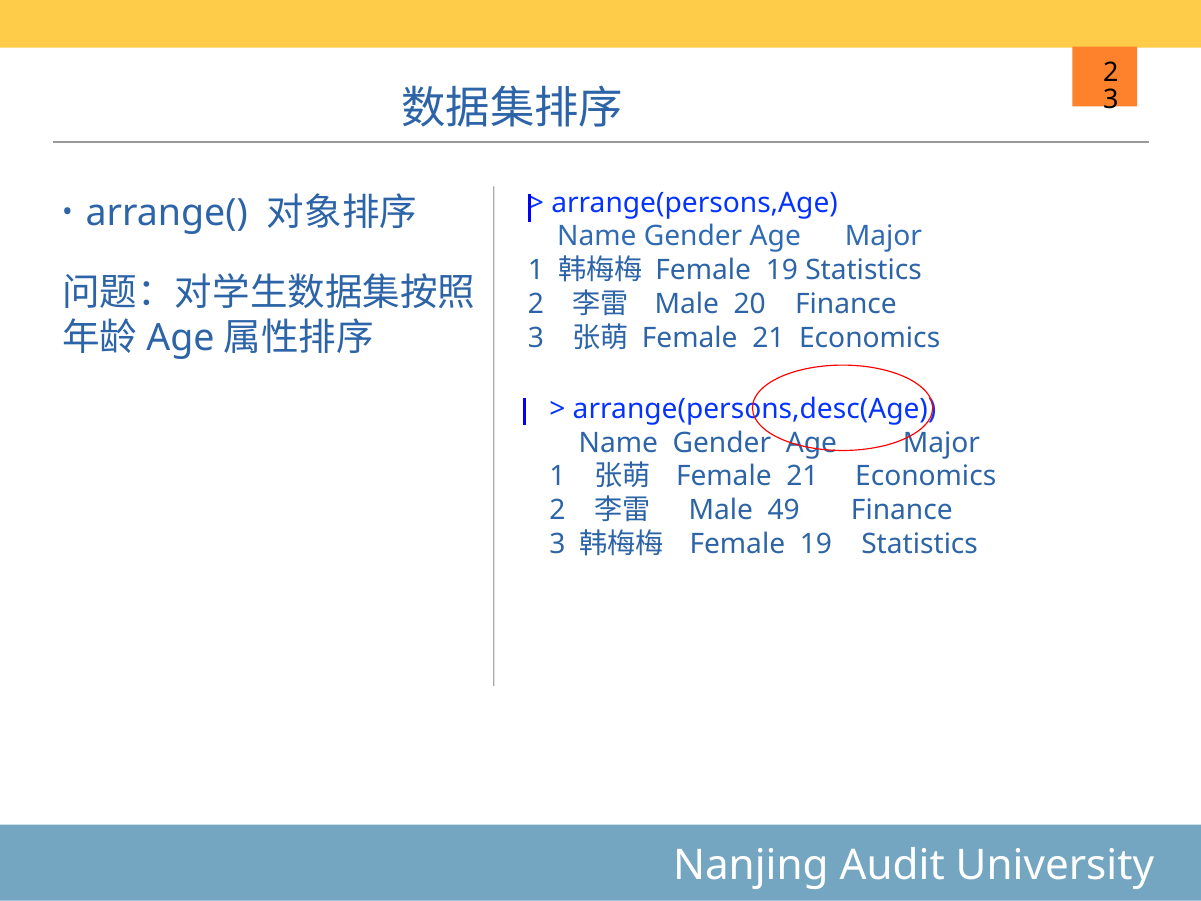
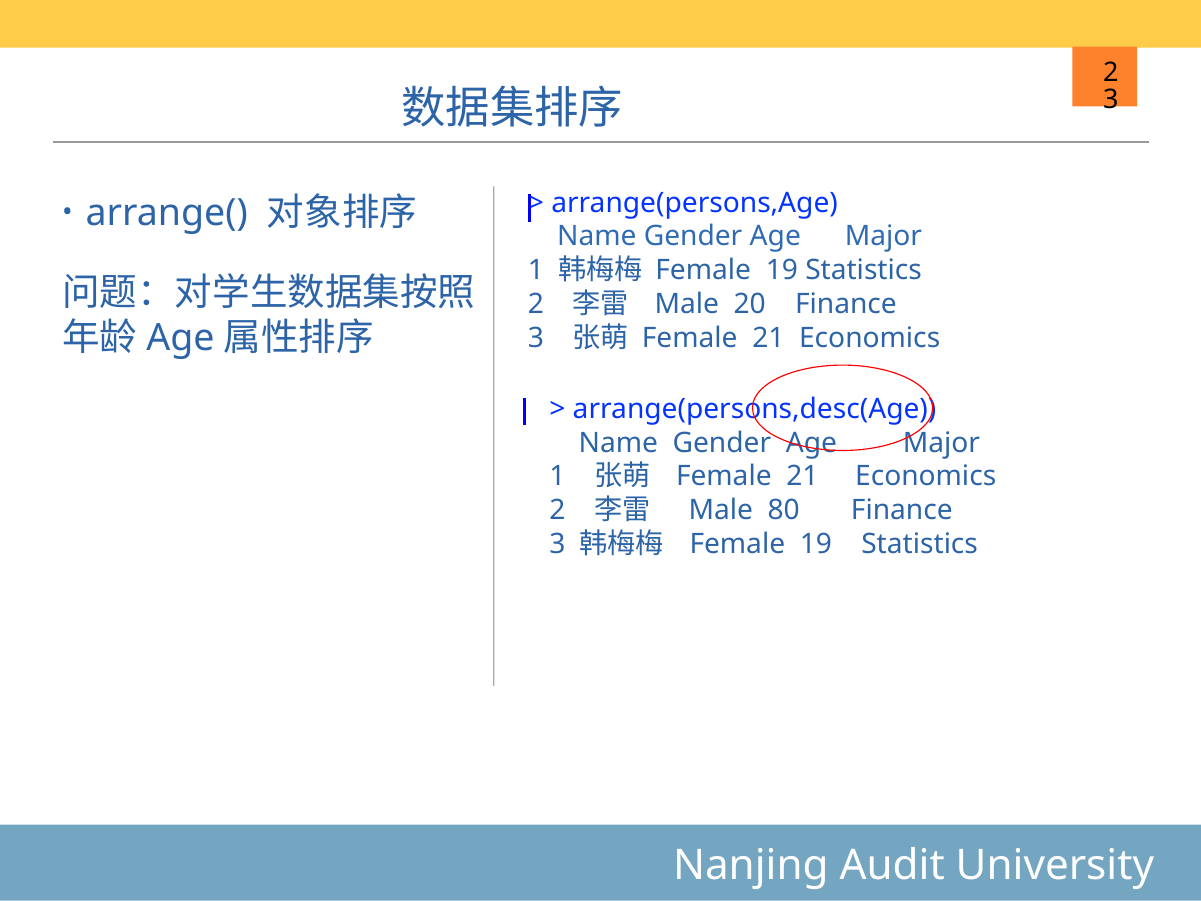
49: 49 -> 80
